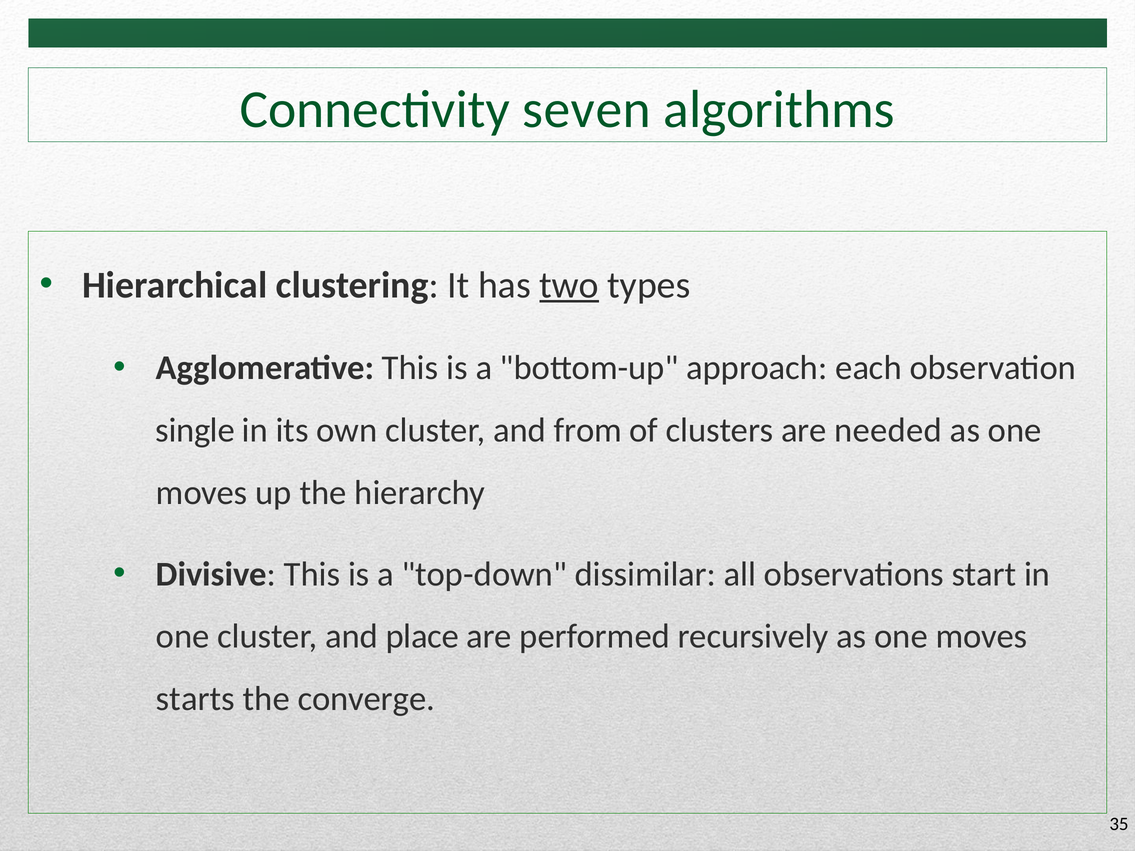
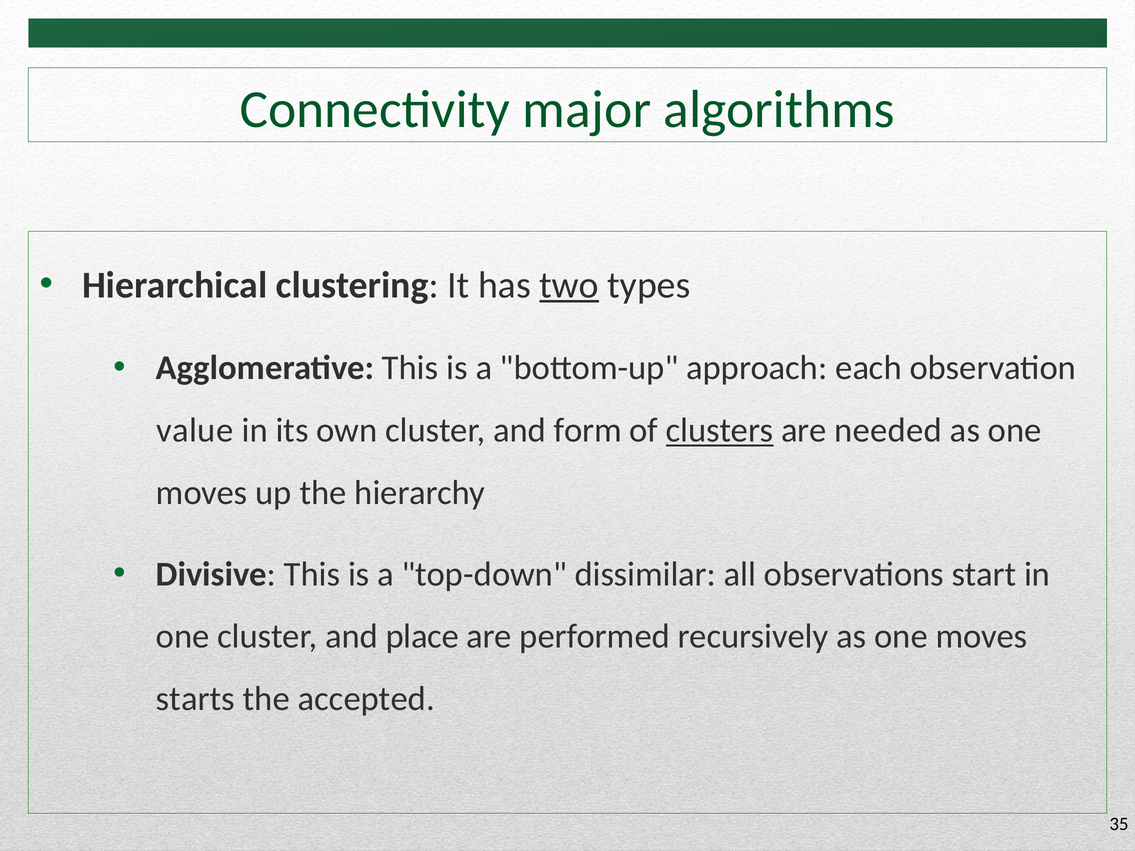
seven: seven -> major
single: single -> value
from: from -> form
clusters underline: none -> present
converge: converge -> accepted
